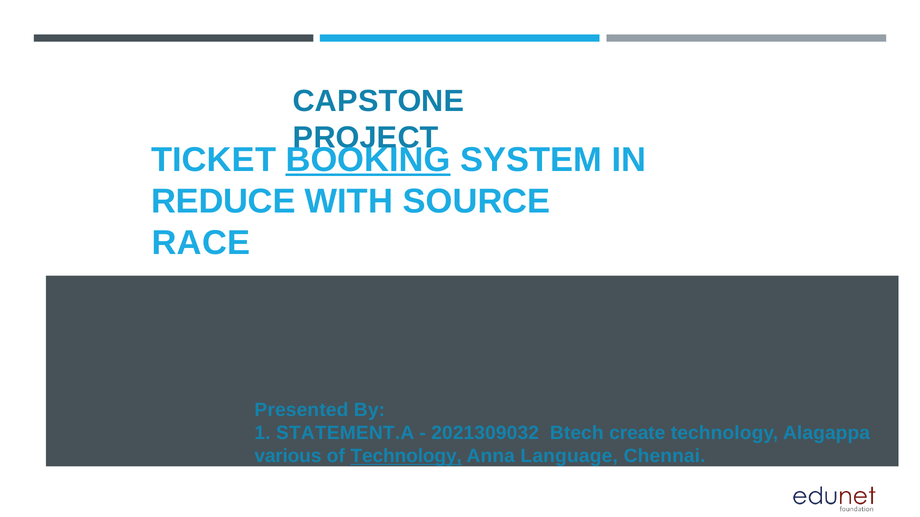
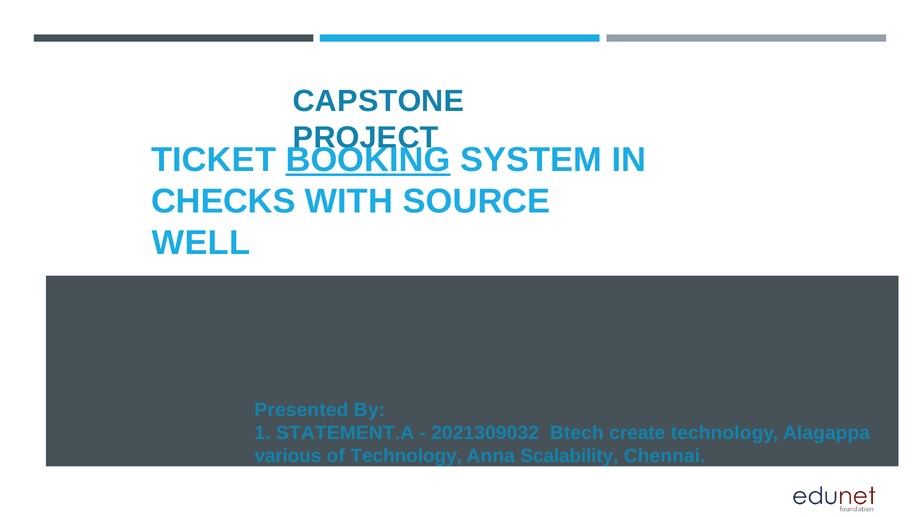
REDUCE: REDUCE -> CHECKS
RACE: RACE -> WELL
Technology at (406, 457) underline: present -> none
Language: Language -> Scalability
